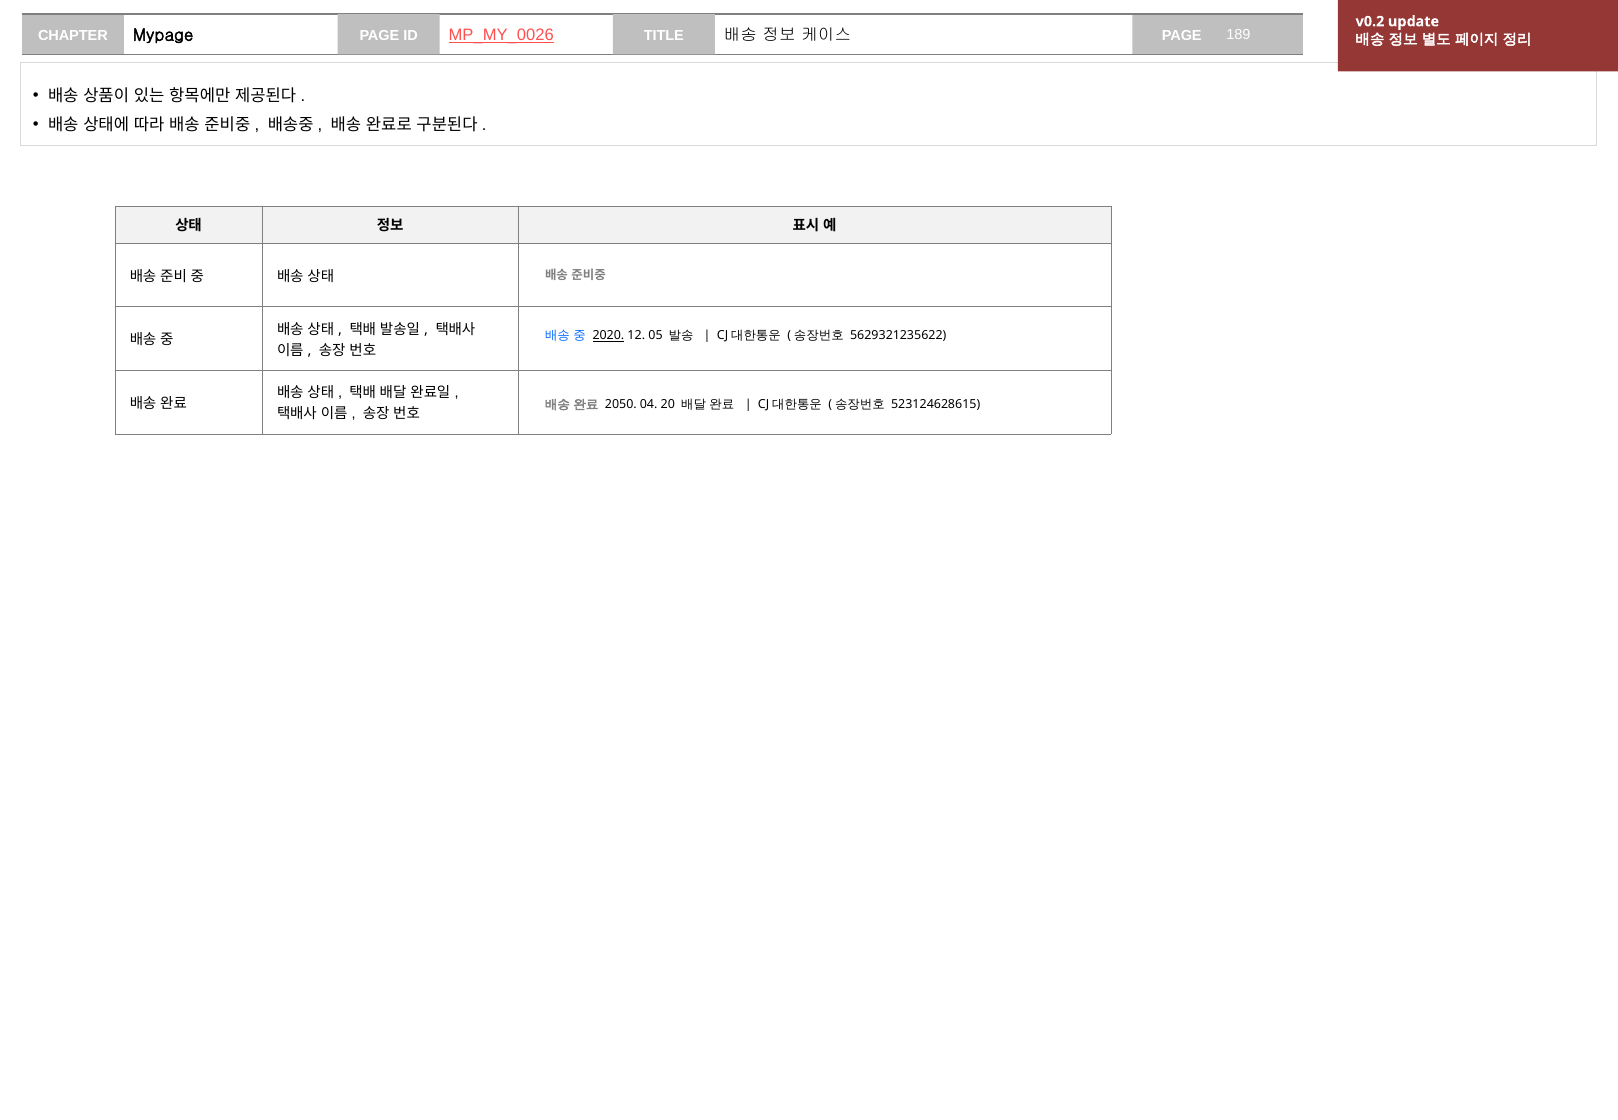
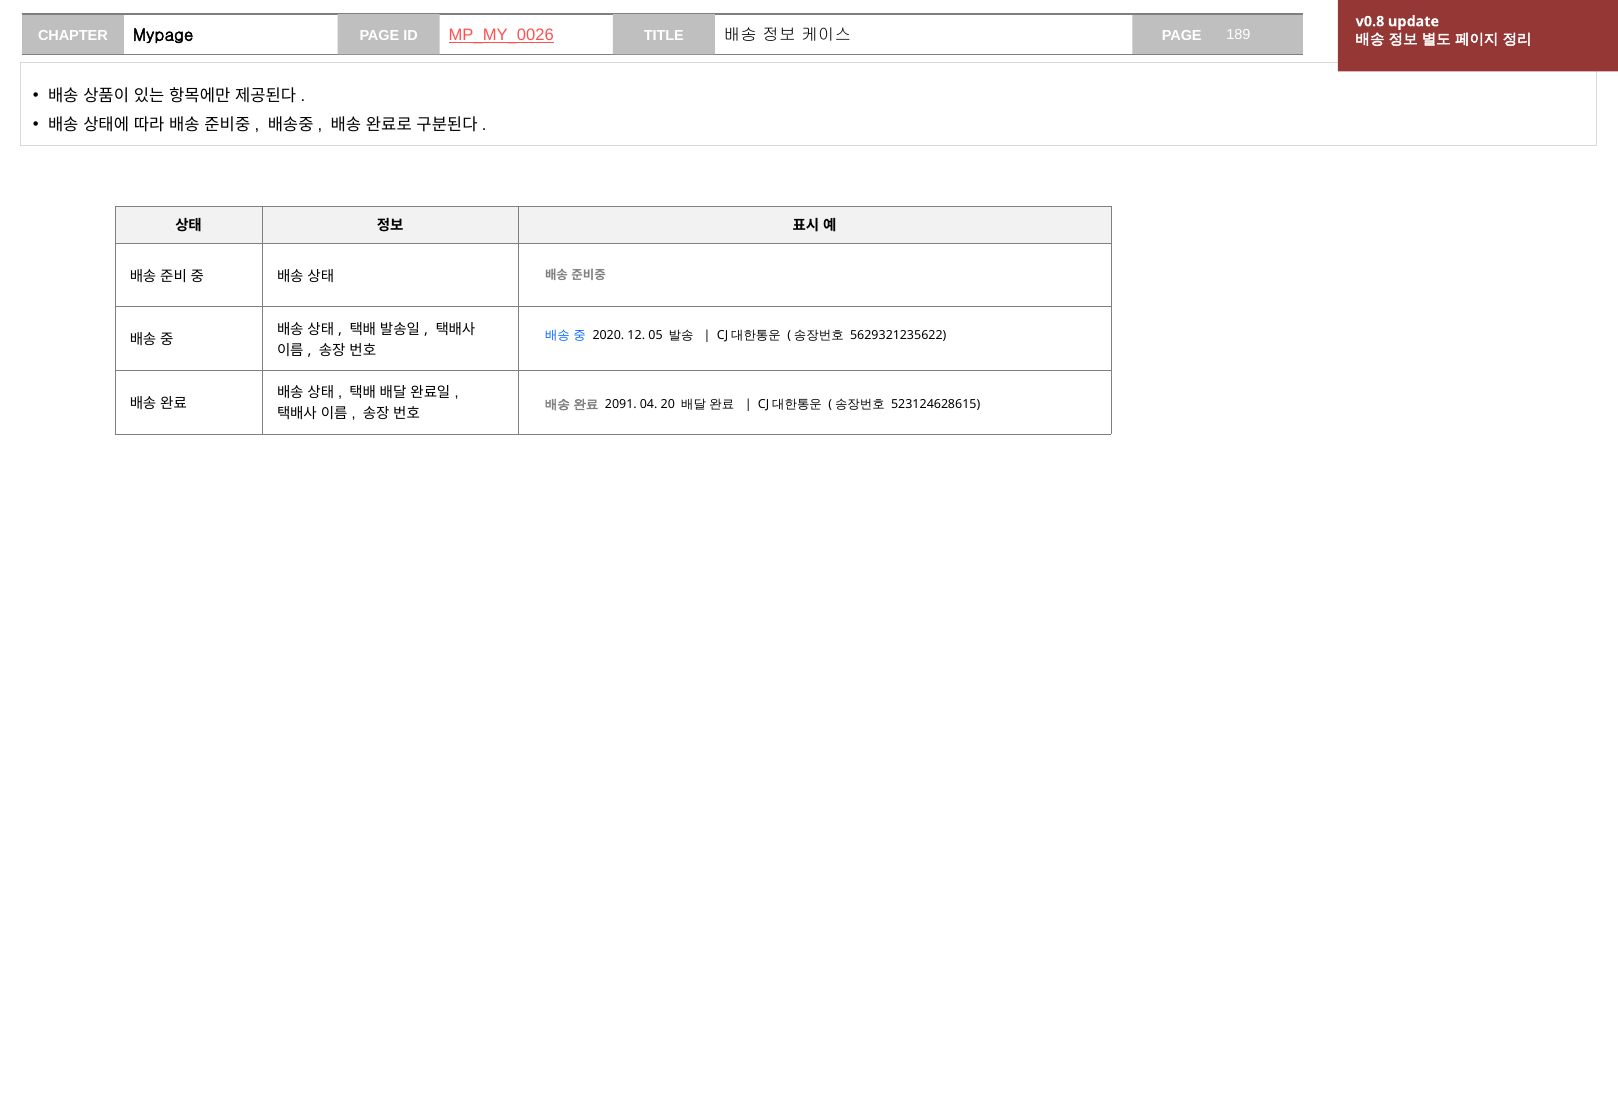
v0.2: v0.2 -> v0.8
2020 underline: present -> none
2050: 2050 -> 2091
